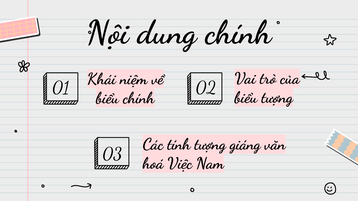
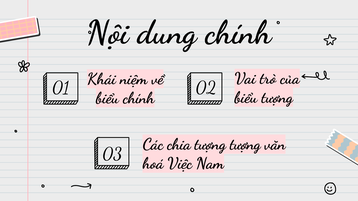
tính: tính -> chia
tượng giáng: giáng -> tượng
